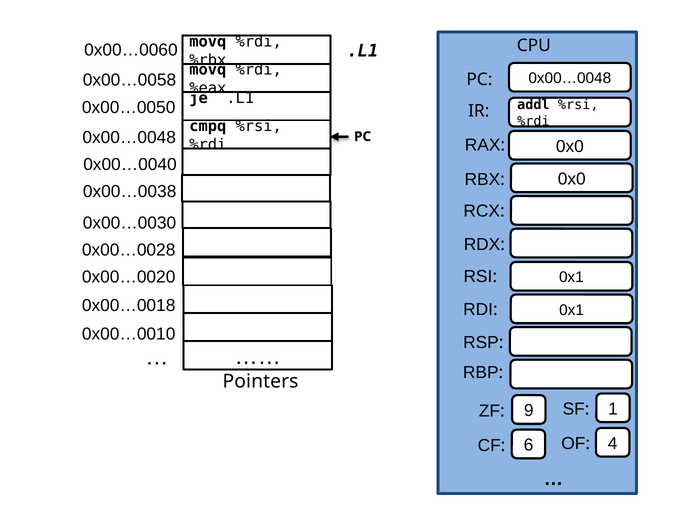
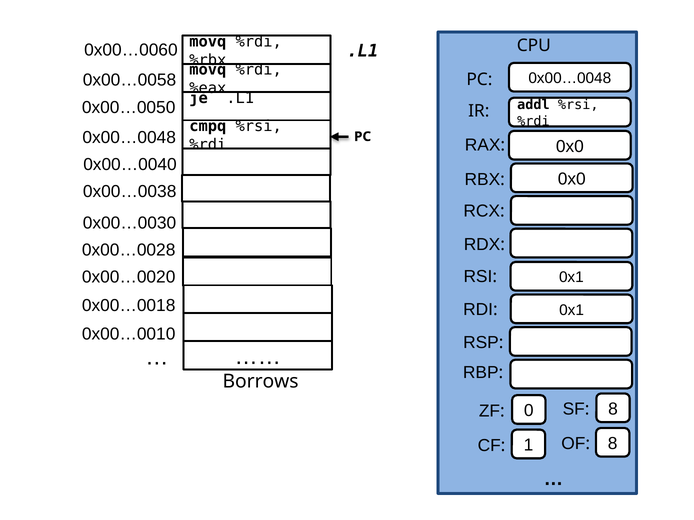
Pointers: Pointers -> Borrows
9: 9 -> 0
1 at (613, 409): 1 -> 8
6: 6 -> 1
4 at (613, 444): 4 -> 8
